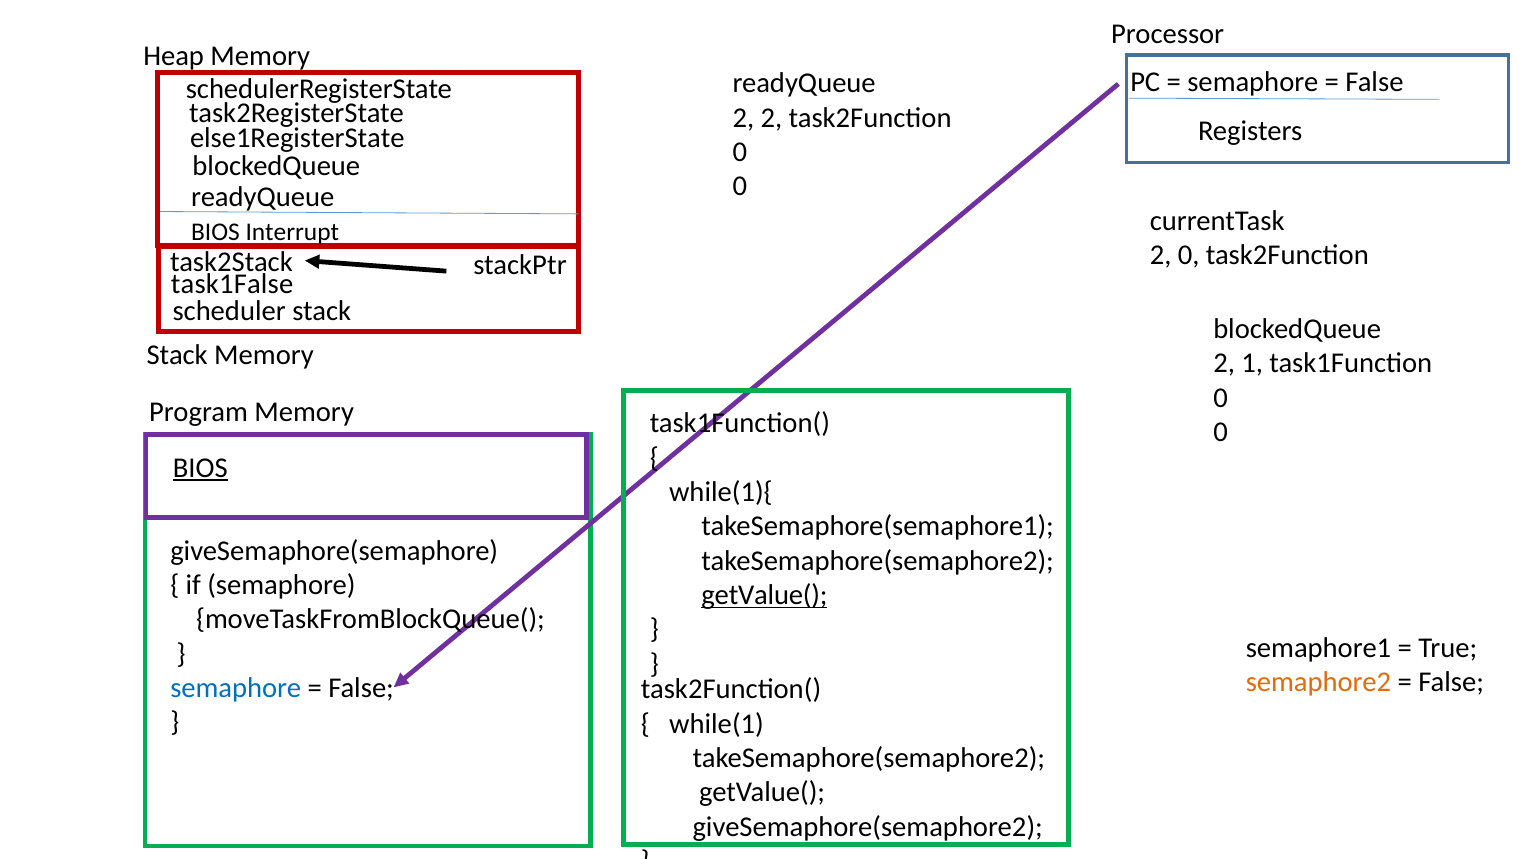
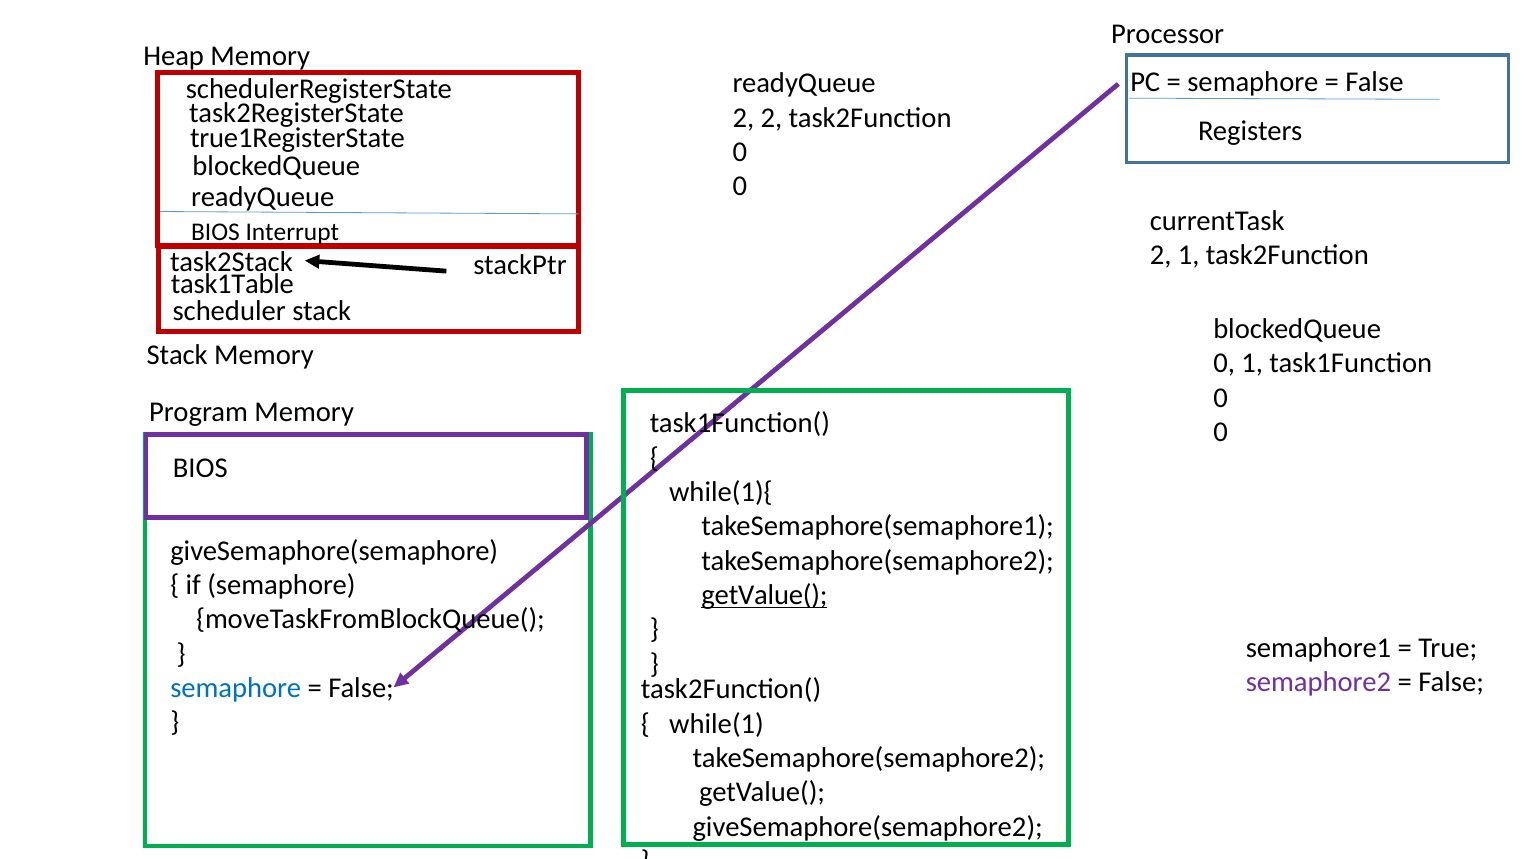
else1RegisterState: else1RegisterState -> true1RegisterState
2 0: 0 -> 1
task1False: task1False -> task1Table
2 at (1224, 363): 2 -> 0
BIOS at (200, 468) underline: present -> none
semaphore2 colour: orange -> purple
